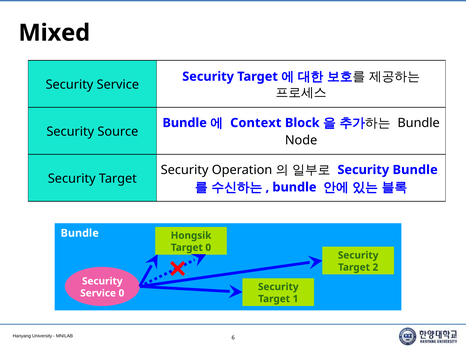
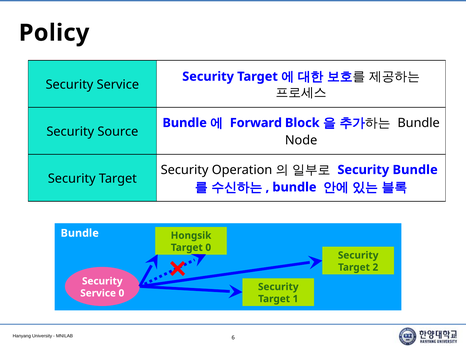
Mixed: Mixed -> Policy
Context: Context -> Forward
